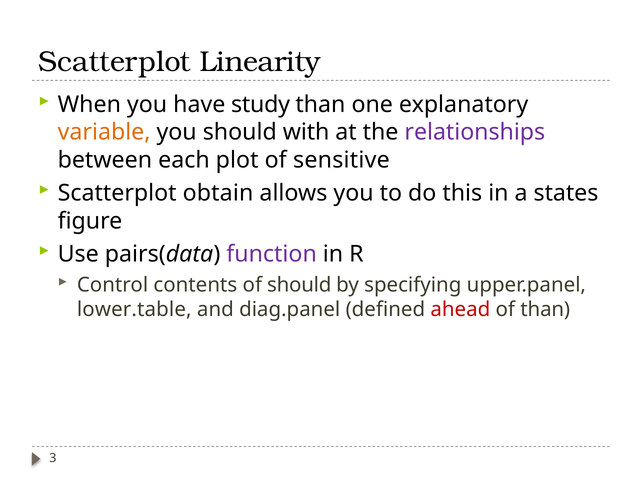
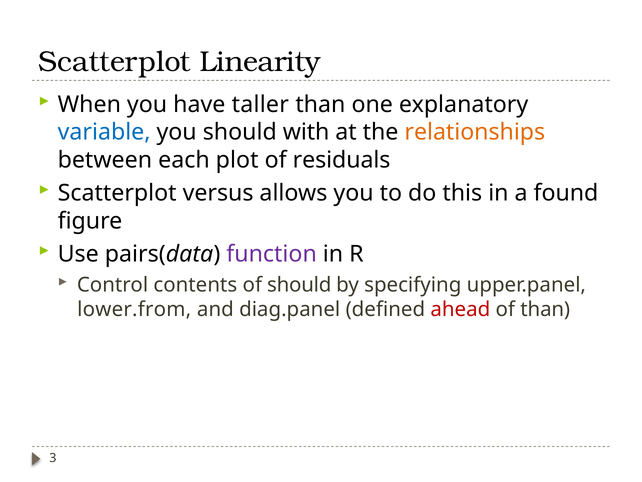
study: study -> taller
variable colour: orange -> blue
relationships colour: purple -> orange
sensitive: sensitive -> residuals
obtain: obtain -> versus
states: states -> found
lower.table: lower.table -> lower.from
